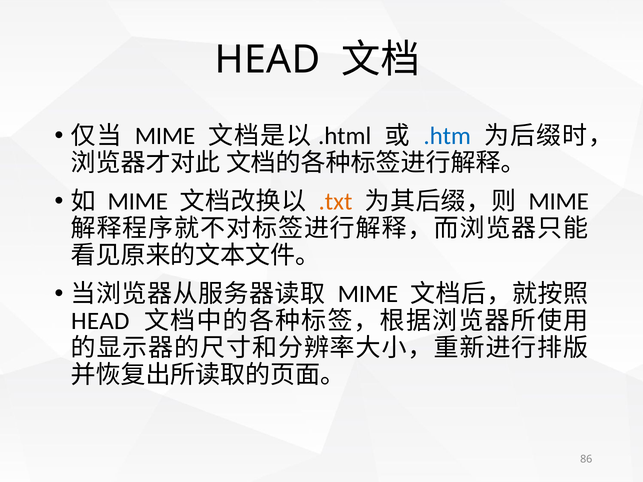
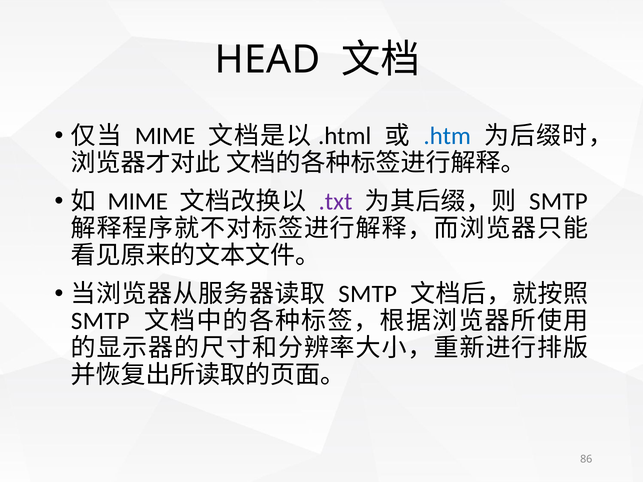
.txt colour: orange -> purple
MIME at (559, 202): MIME -> SMTP
MIME at (368, 294): MIME -> SMTP
HEAD at (100, 321): HEAD -> SMTP
